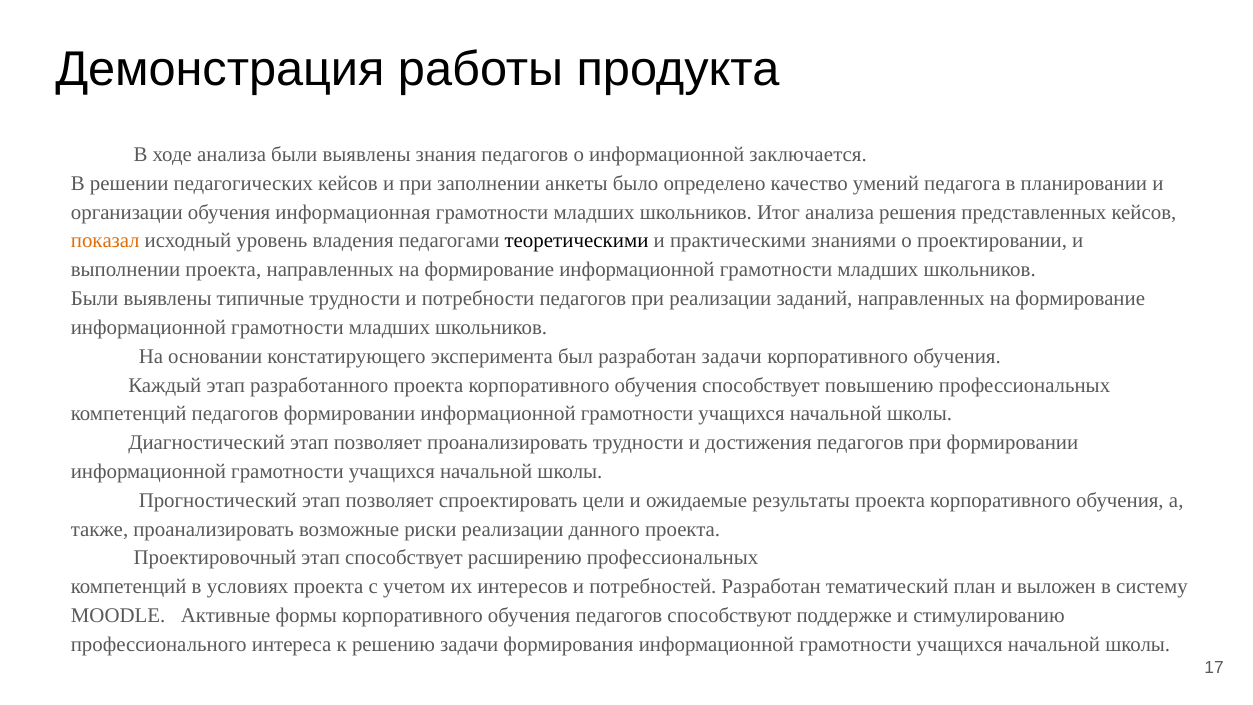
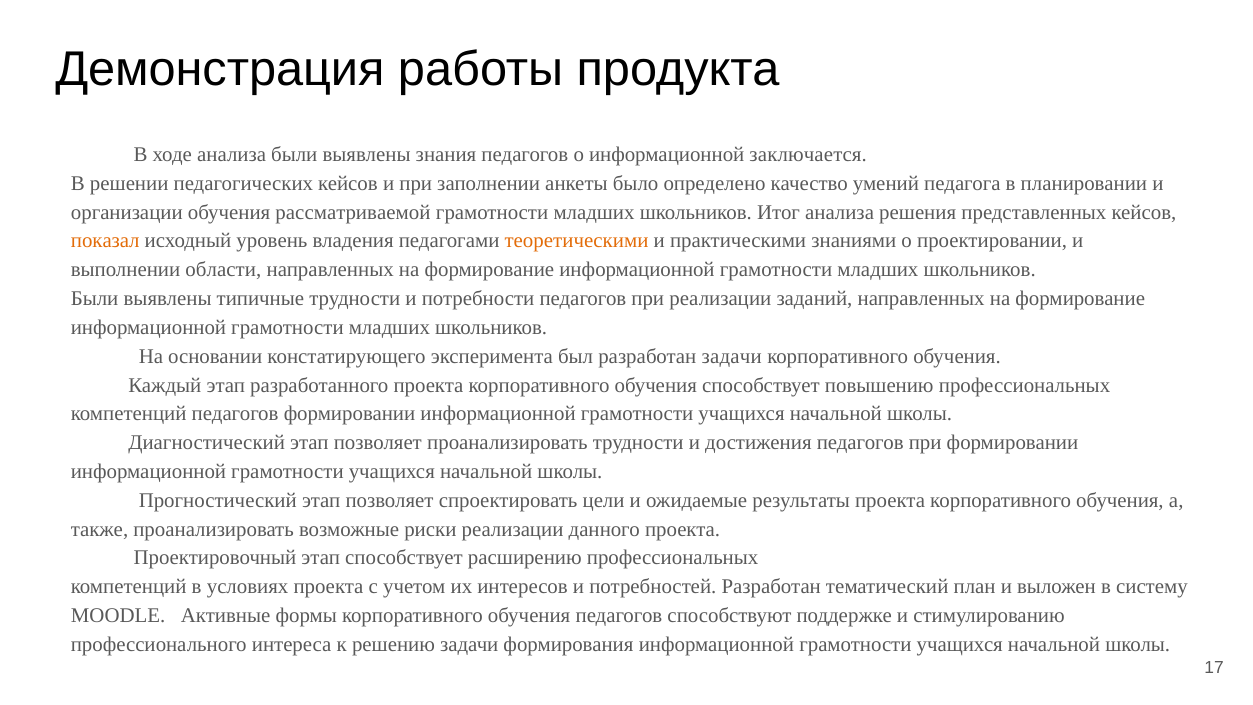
информационная: информационная -> рассматриваемой
теоретическими colour: black -> orange
выполнении проекта: проекта -> области
